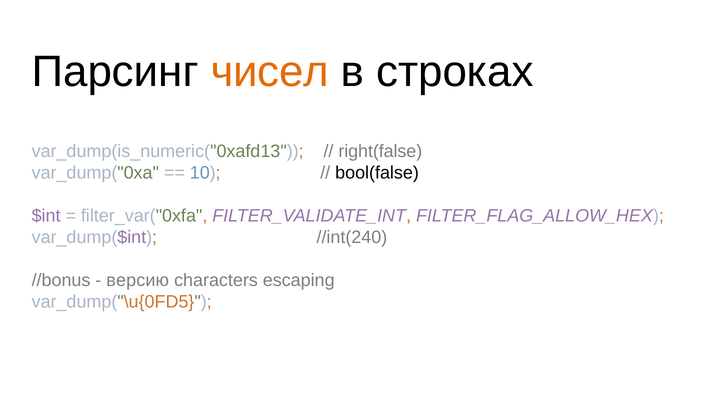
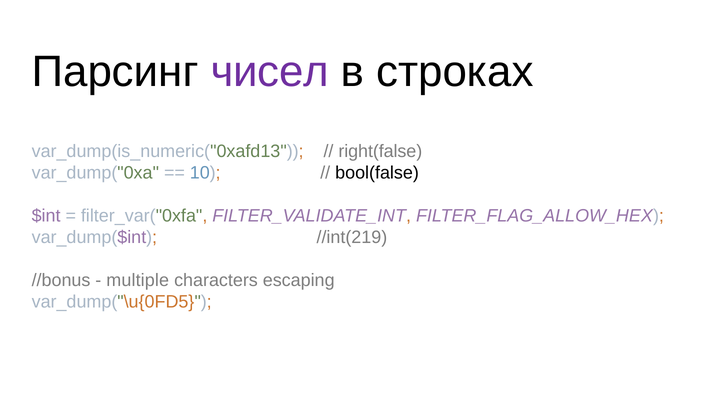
чисел colour: orange -> purple
//int(240: //int(240 -> //int(219
версию: версию -> multiple
